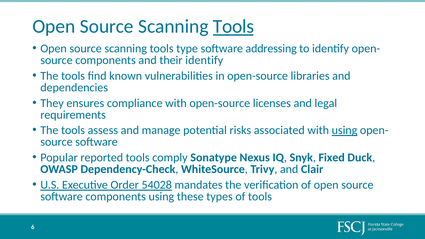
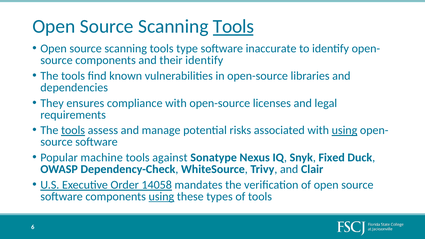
addressing: addressing -> inaccurate
tools at (73, 130) underline: none -> present
reported: reported -> machine
comply: comply -> against
54028: 54028 -> 14058
using at (161, 197) underline: none -> present
